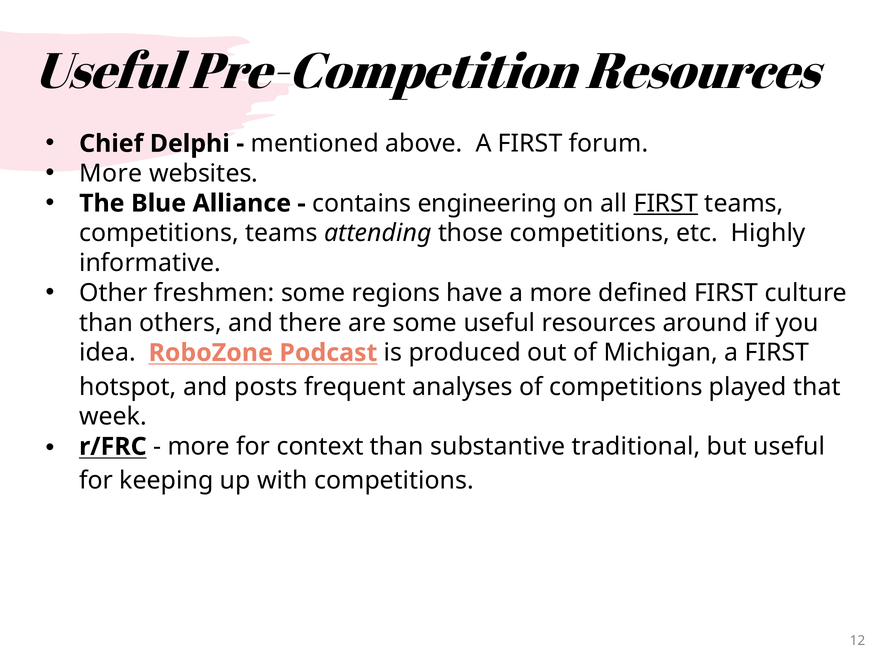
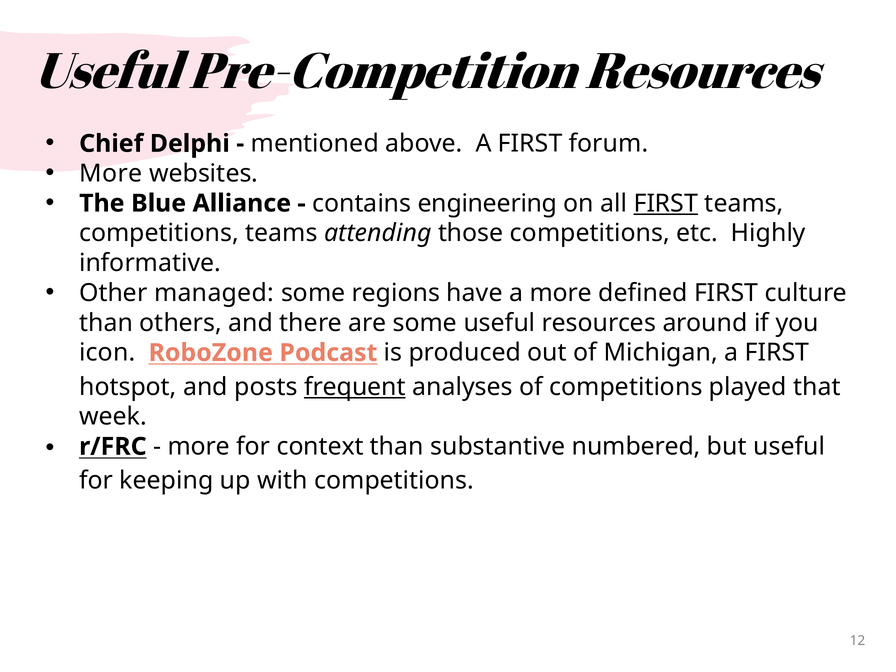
freshmen: freshmen -> managed
idea: idea -> icon
frequent underline: none -> present
traditional: traditional -> numbered
